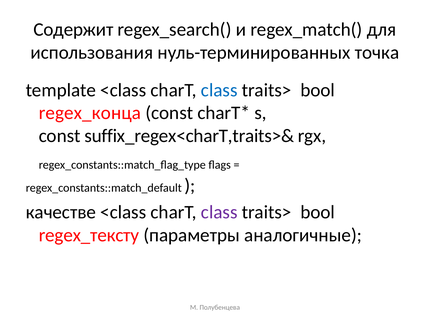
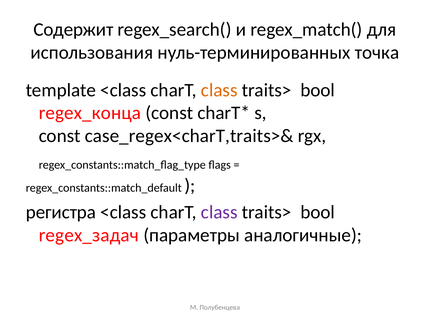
class at (219, 90) colour: blue -> orange
suffix_regex<charT,traits>&: suffix_regex<charT,traits>& -> case_regex<charT,traits>&
качестве: качестве -> регистра
regex_тексту: regex_тексту -> regex_задач
